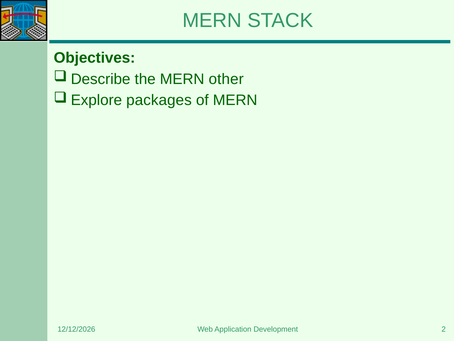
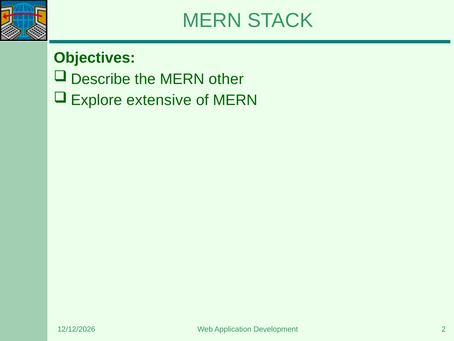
packages: packages -> extensive
